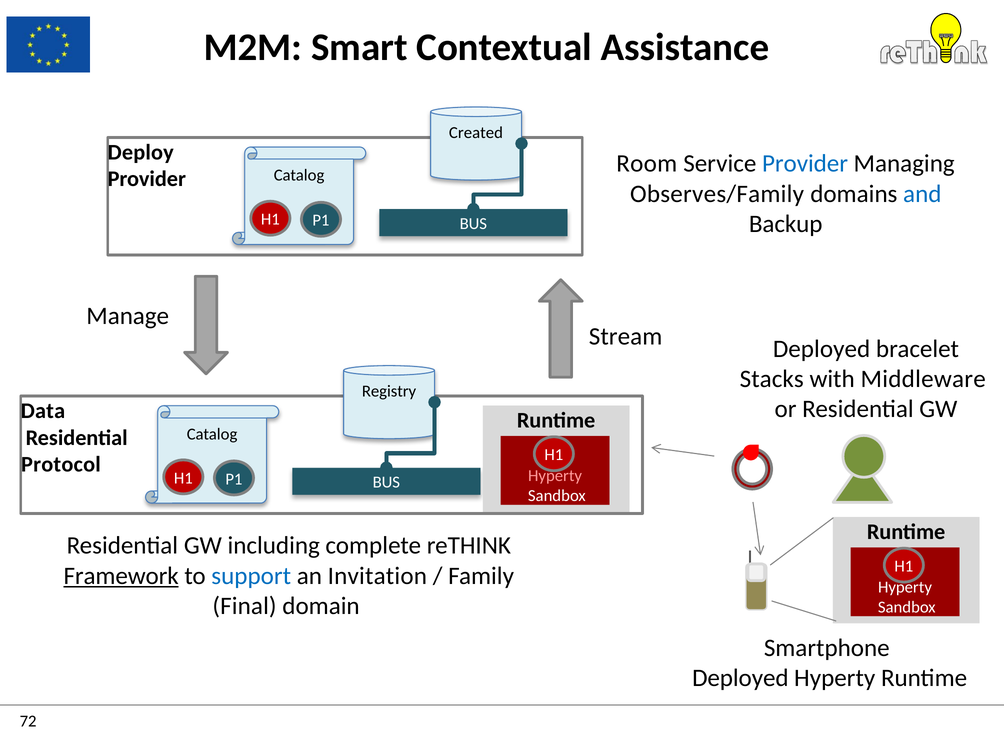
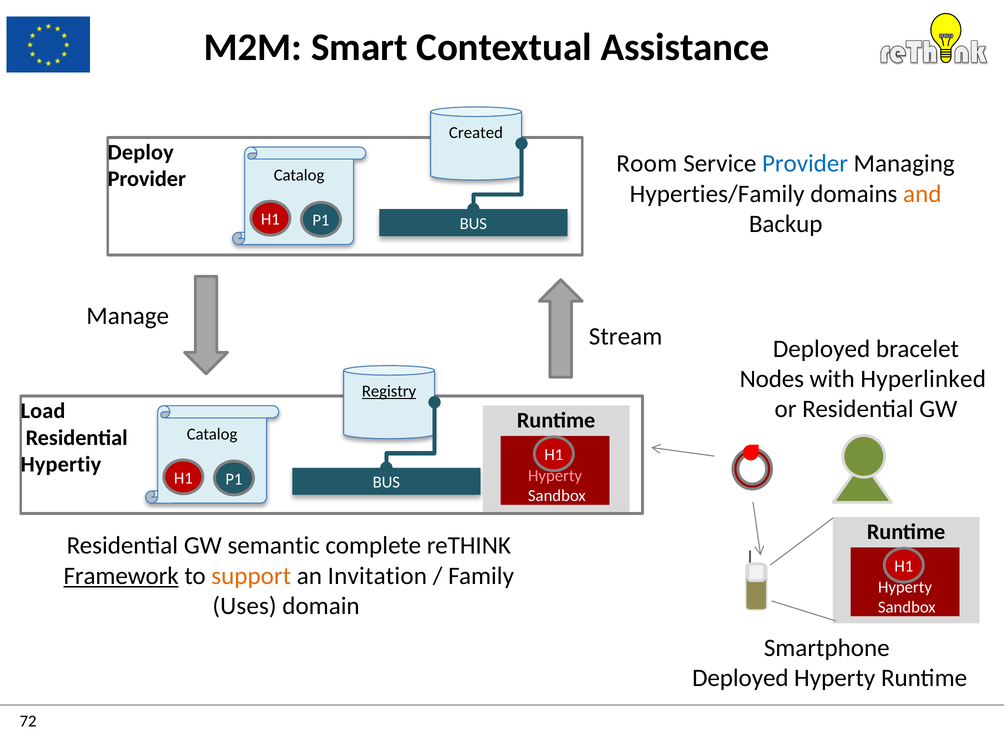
Observes/Family: Observes/Family -> Hyperties/Family
and colour: blue -> orange
Stacks: Stacks -> Nodes
Middleware: Middleware -> Hyperlinked
Registry underline: none -> present
Data: Data -> Load
Protocol: Protocol -> Hypertiy
including: including -> semantic
support colour: blue -> orange
Final: Final -> Uses
